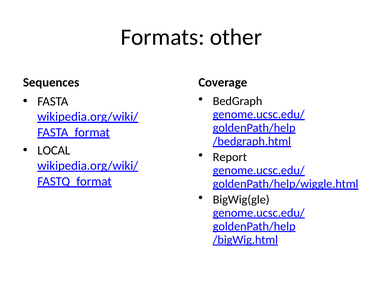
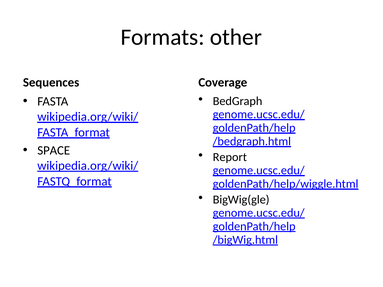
LOCAL: LOCAL -> SPACE
